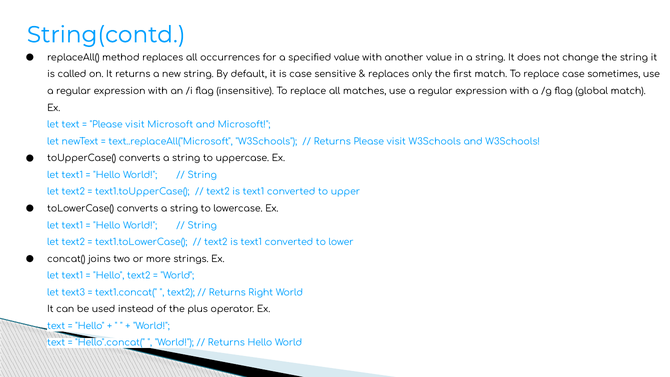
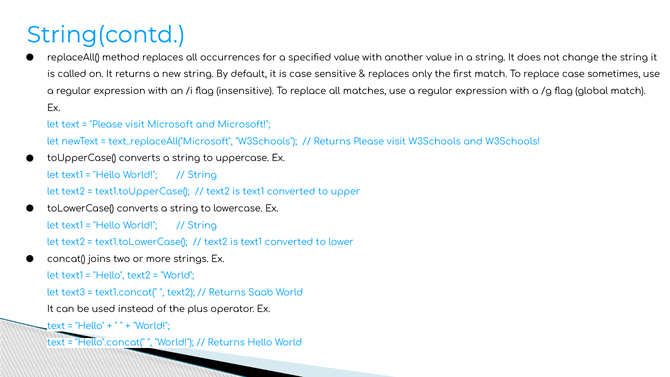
Right: Right -> Saab
